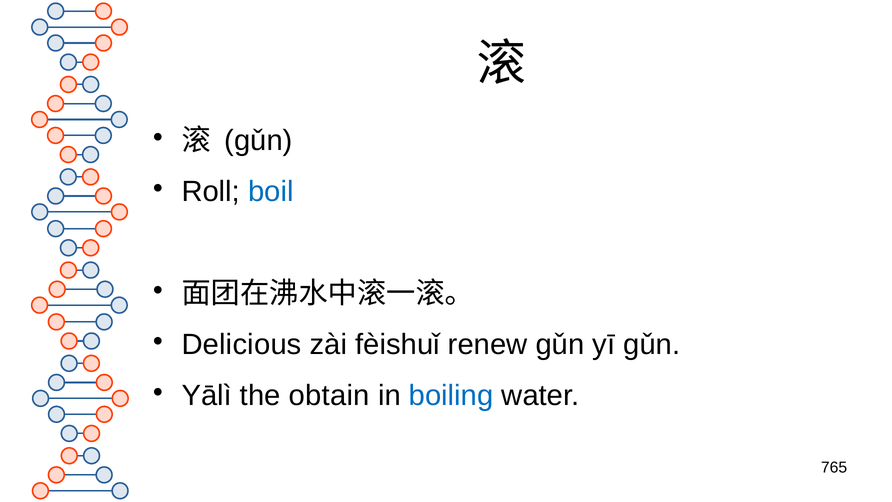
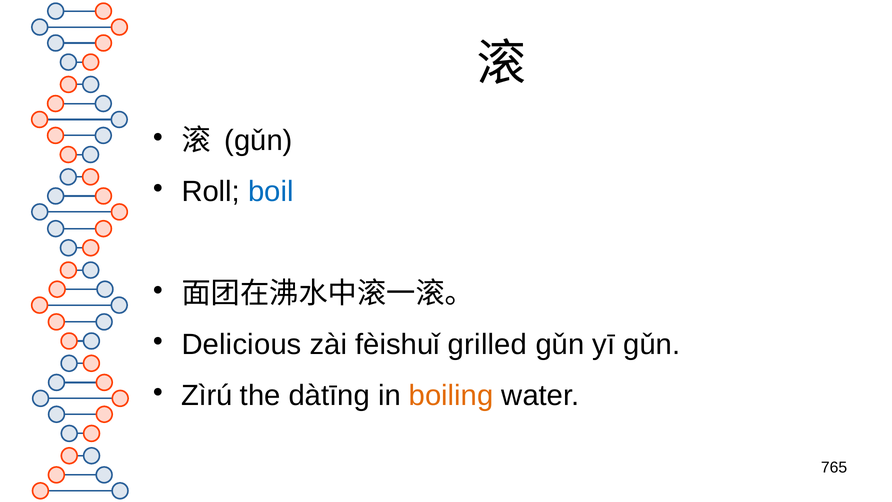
renew: renew -> grilled
Yālì: Yālì -> Zìrú
obtain: obtain -> dàtīng
boiling colour: blue -> orange
